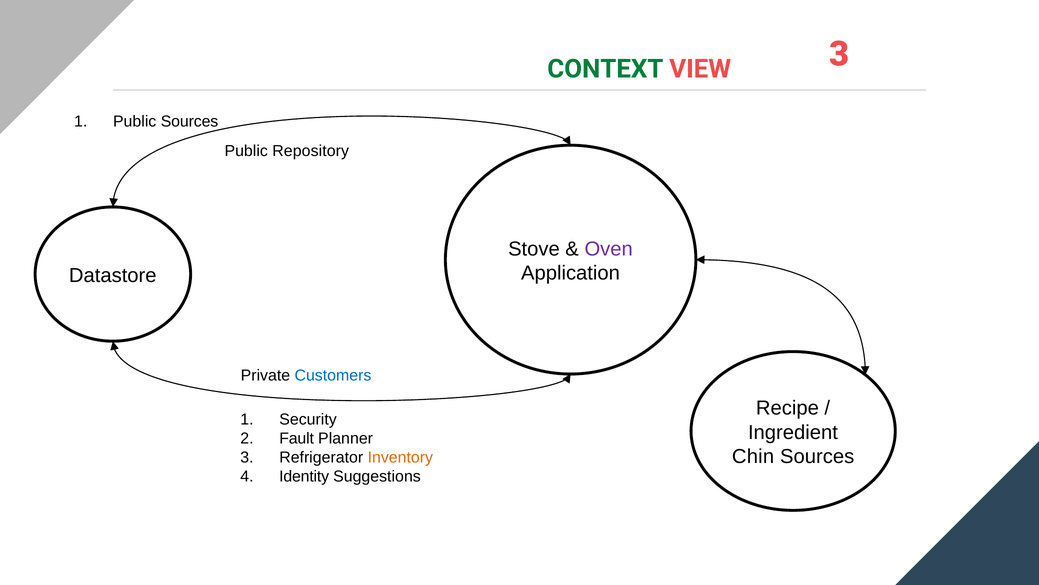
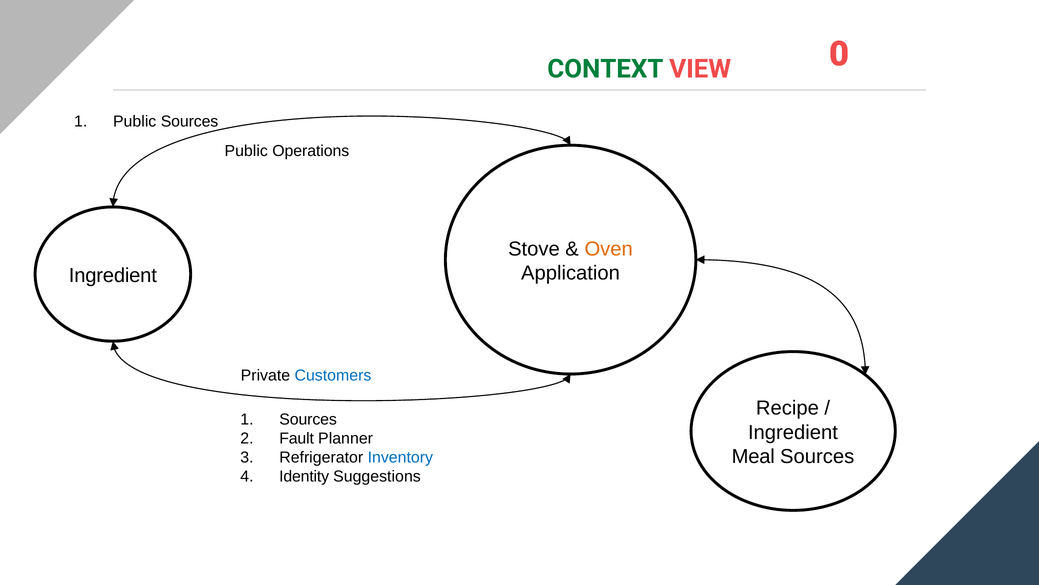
VIEW 3: 3 -> 0
Repository: Repository -> Operations
Oven colour: purple -> orange
Datastore at (113, 275): Datastore -> Ingredient
Security at (308, 419): Security -> Sources
Chin: Chin -> Meal
Inventory colour: orange -> blue
